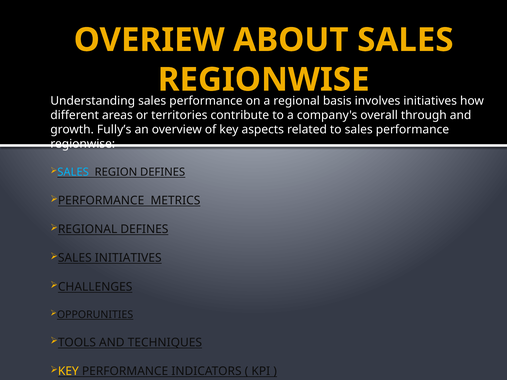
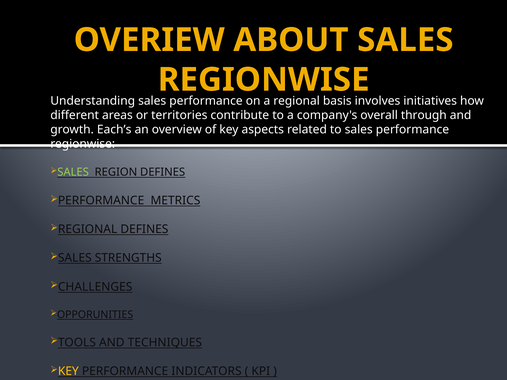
Fully’s: Fully’s -> Each’s
SALES at (73, 172) colour: light blue -> light green
SALES INITIATIVES: INITIATIVES -> STRENGTHS
